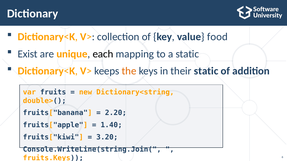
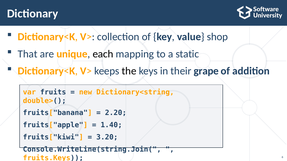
food: food -> shop
Exist: Exist -> That
the colour: orange -> black
their static: static -> grape
